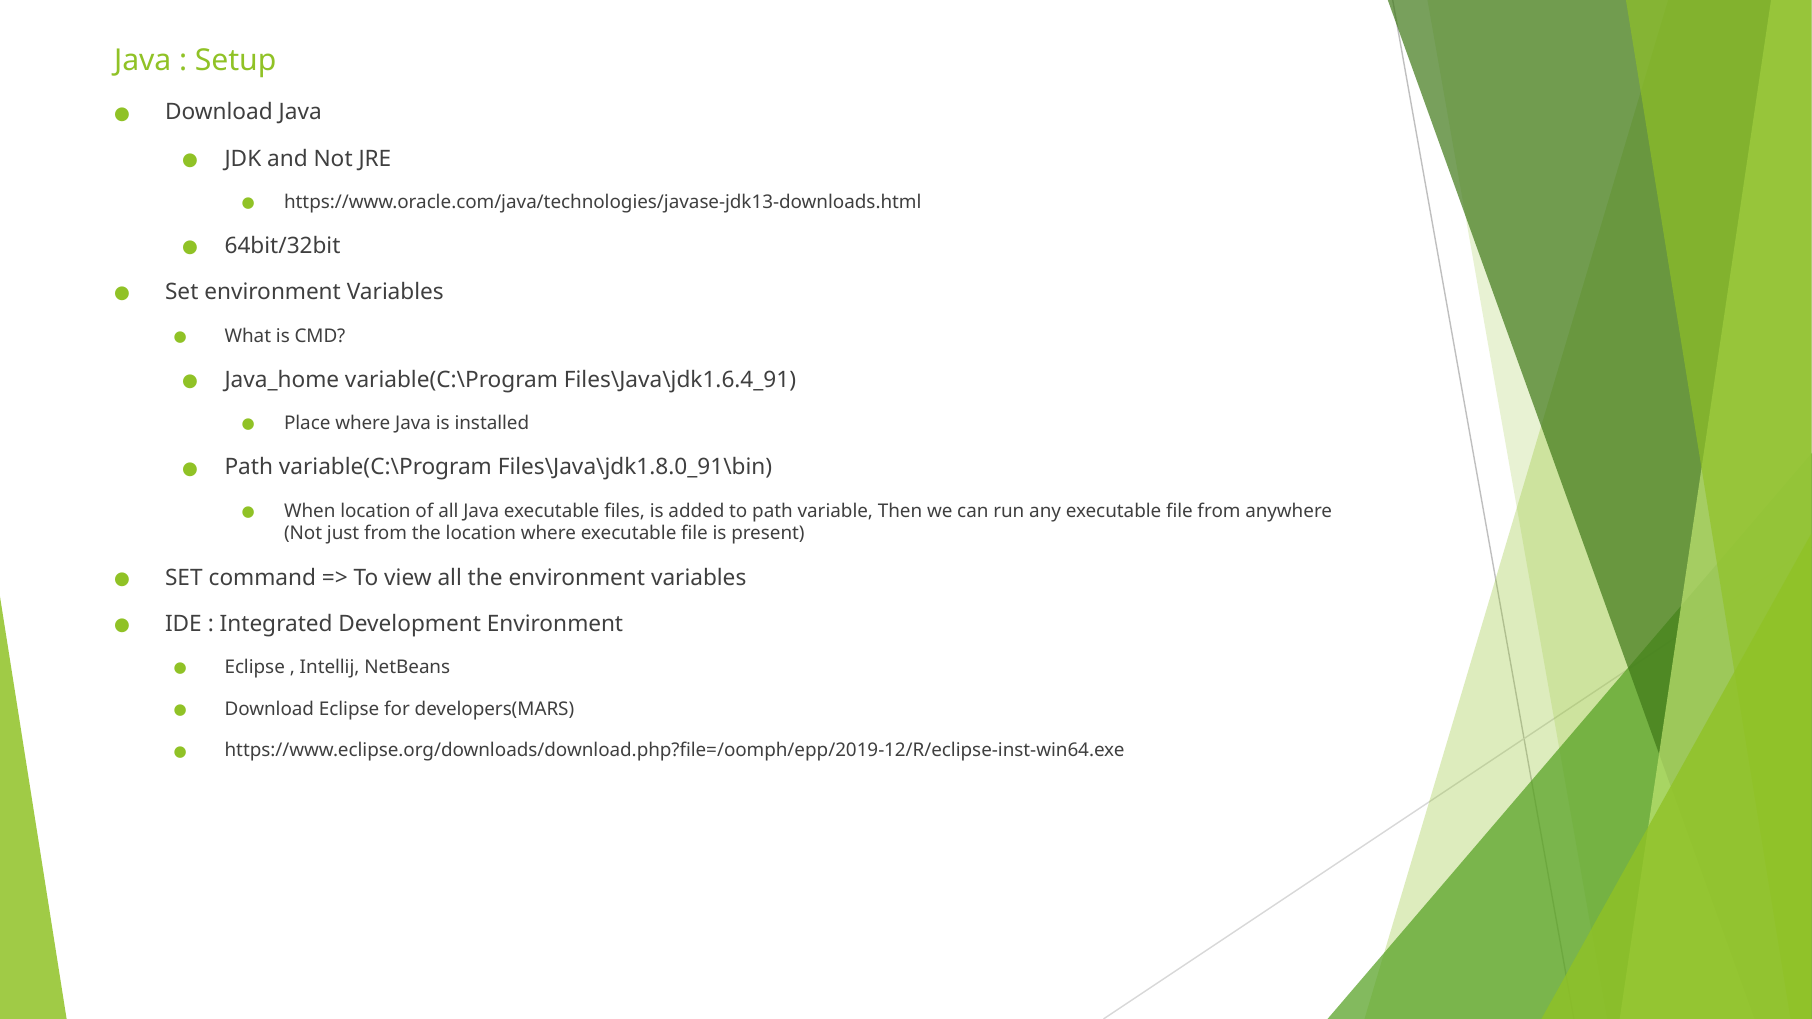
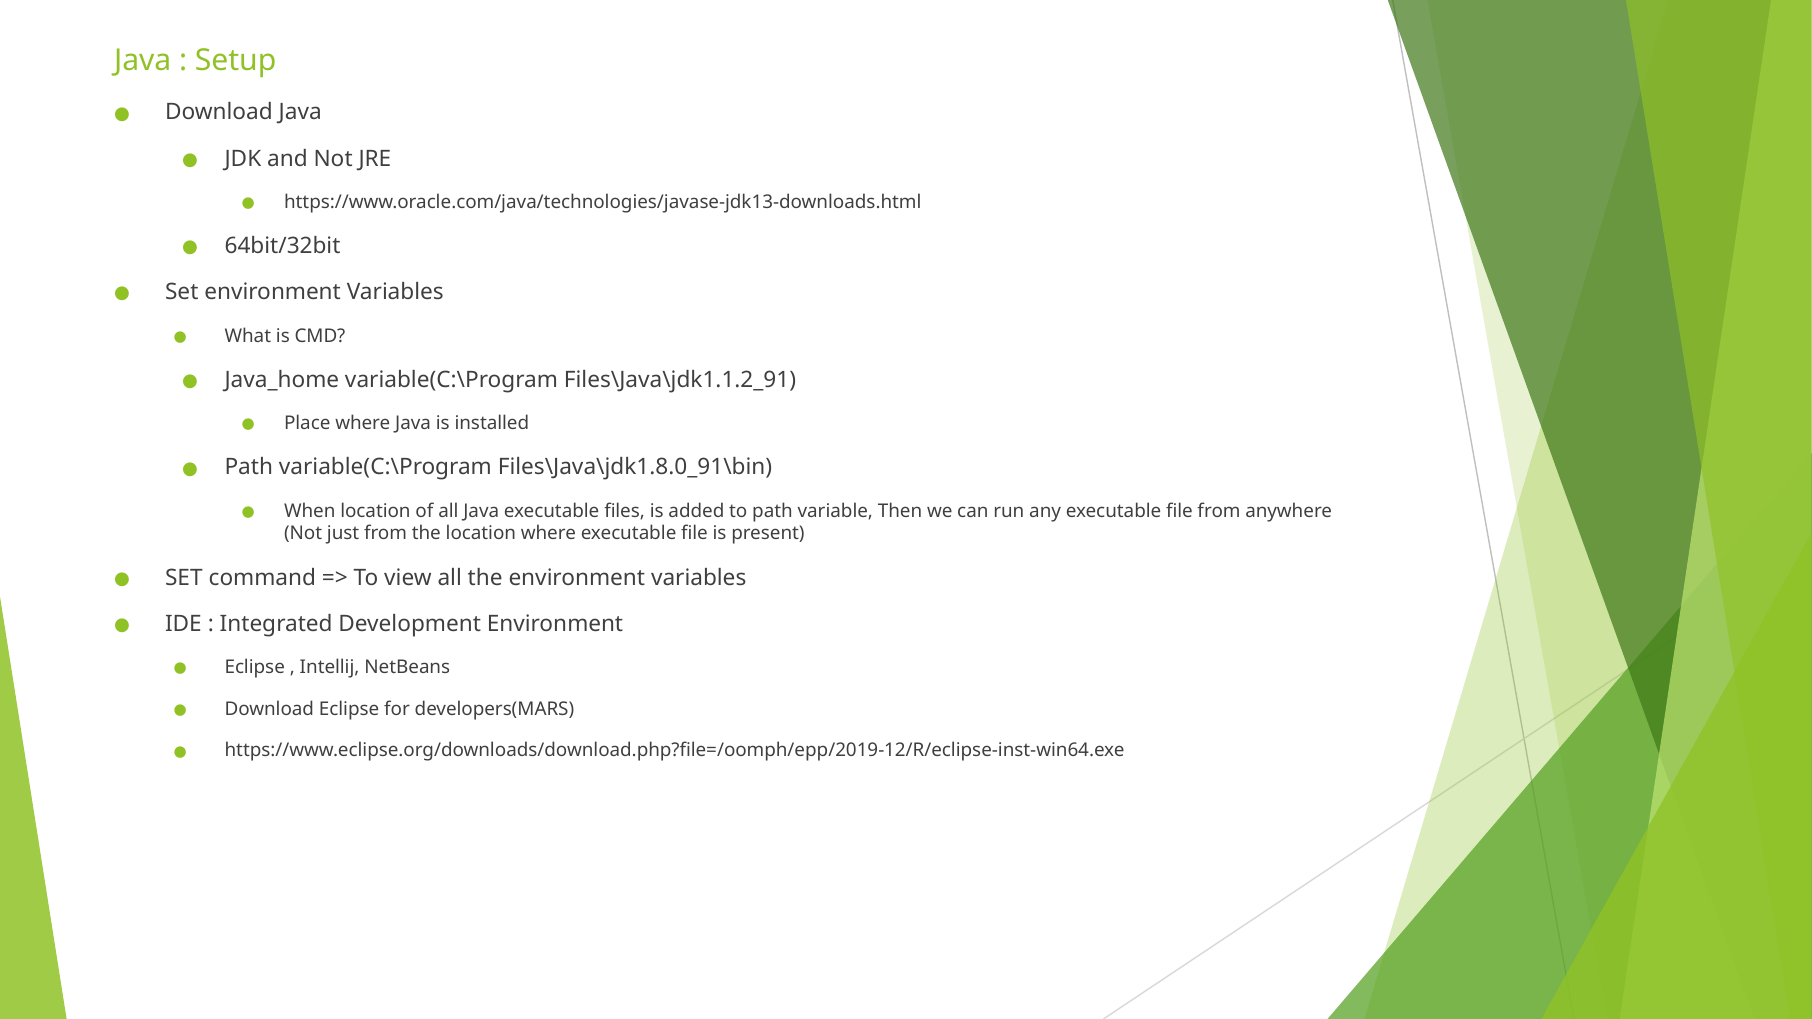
Files\Java\jdk1.6.4_91: Files\Java\jdk1.6.4_91 -> Files\Java\jdk1.1.2_91
